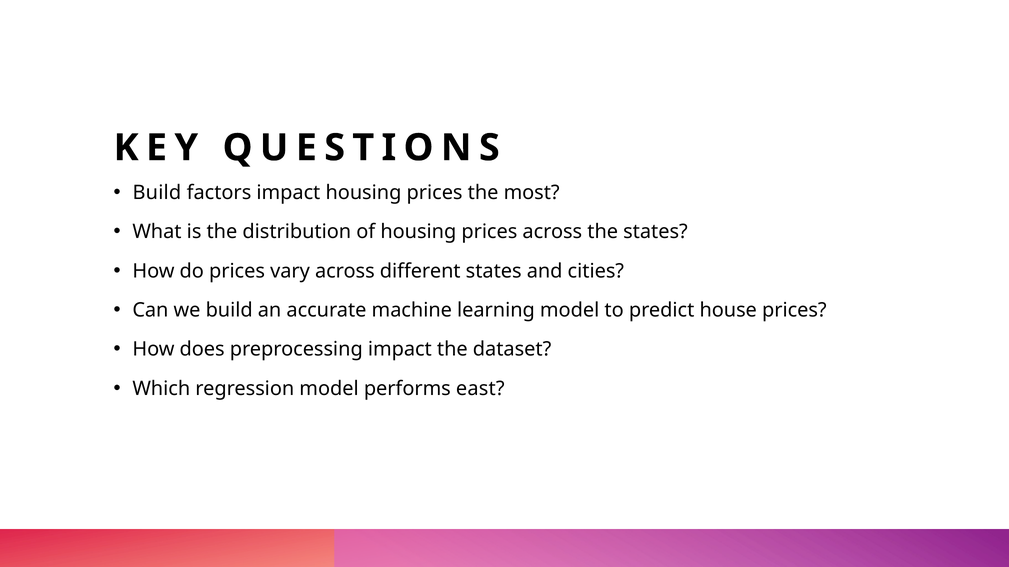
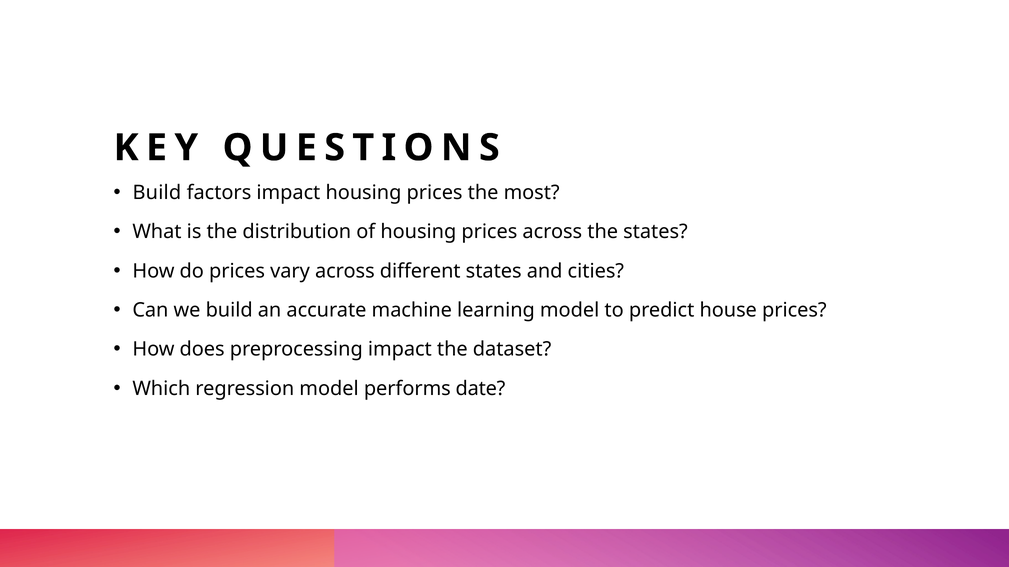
east: east -> date
